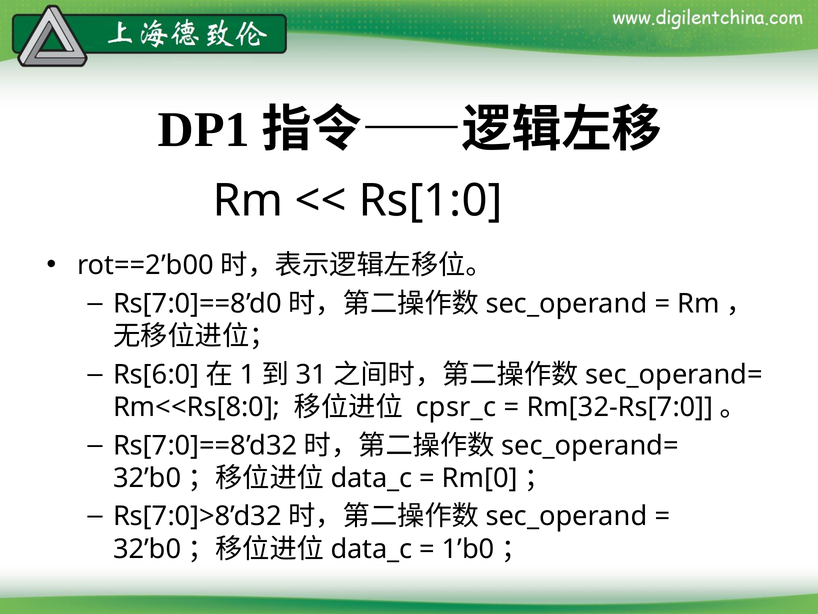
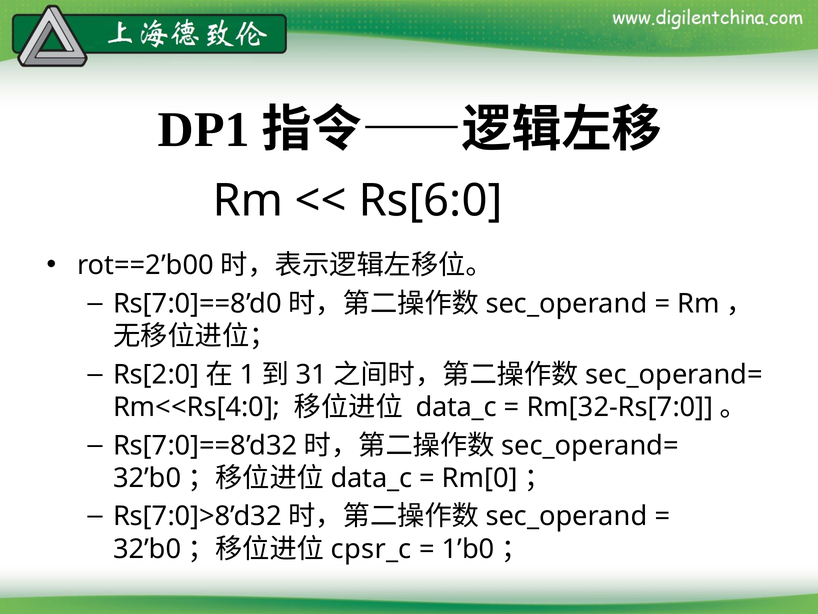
Rs[1:0: Rs[1:0 -> Rs[6:0
Rs[6:0: Rs[6:0 -> Rs[2:0
Rm<<Rs[8:0: Rm<<Rs[8:0 -> Rm<<Rs[4:0
cpsr_c at (456, 407): cpsr_c -> data_c
data_c at (371, 549): data_c -> cpsr_c
